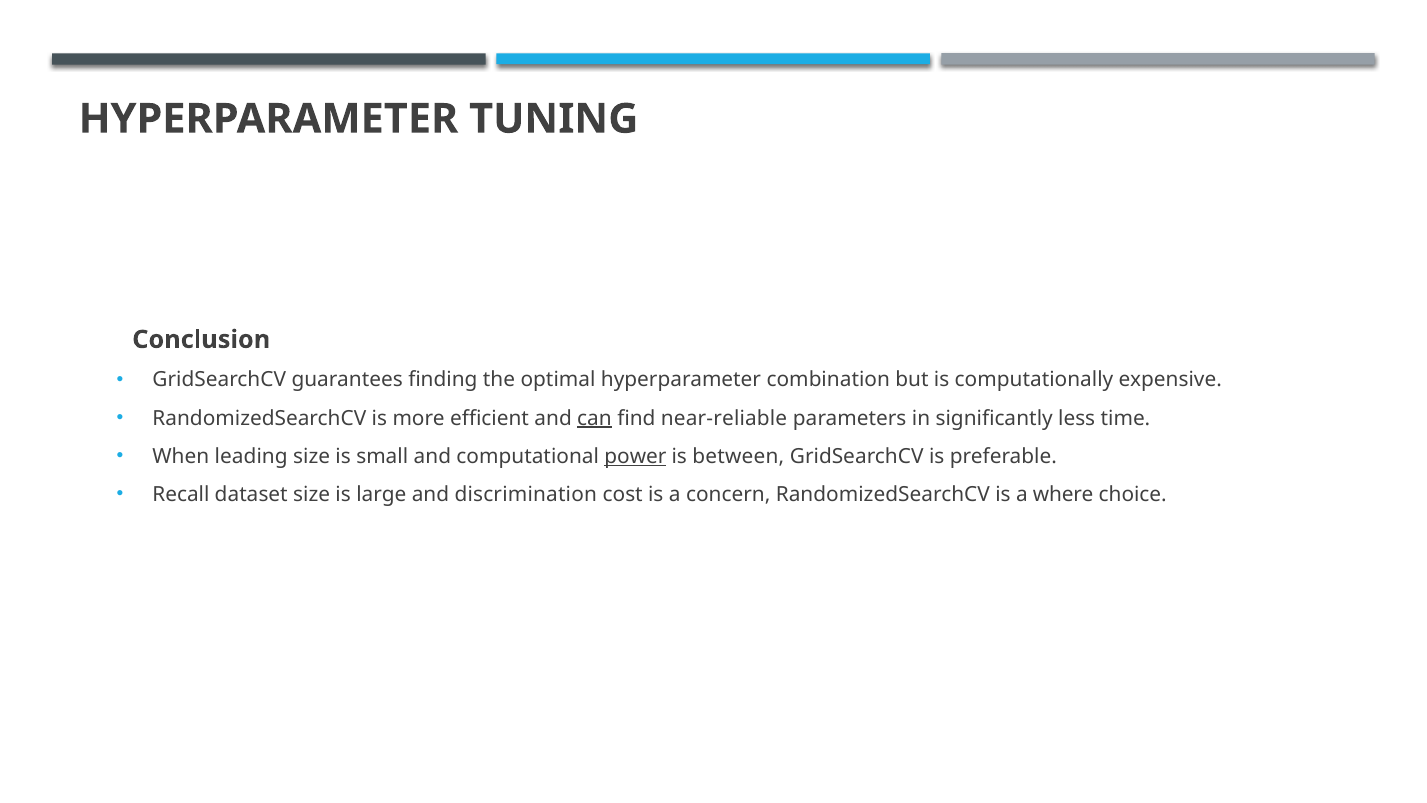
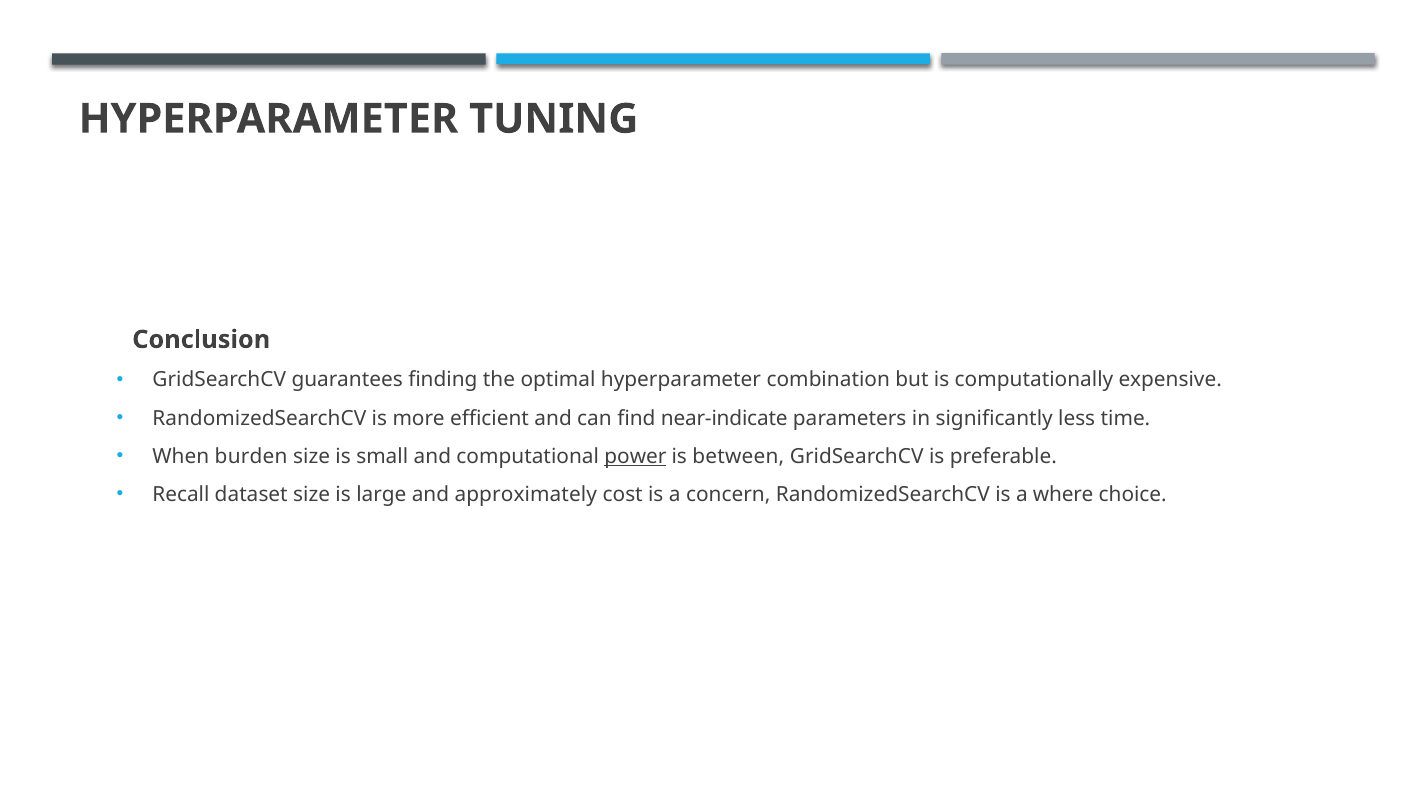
can underline: present -> none
near-reliable: near-reliable -> near-indicate
leading: leading -> burden
discrimination: discrimination -> approximately
